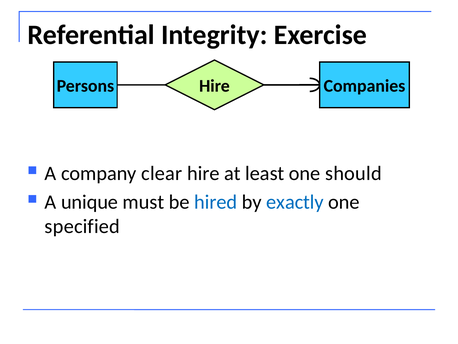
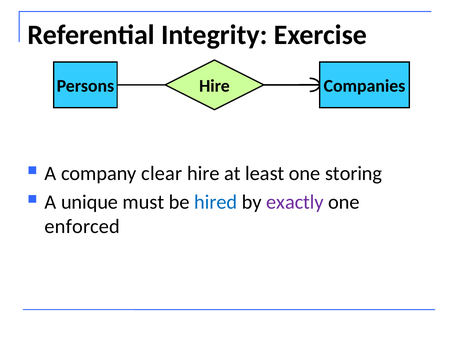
should: should -> storing
exactly colour: blue -> purple
specified: specified -> enforced
